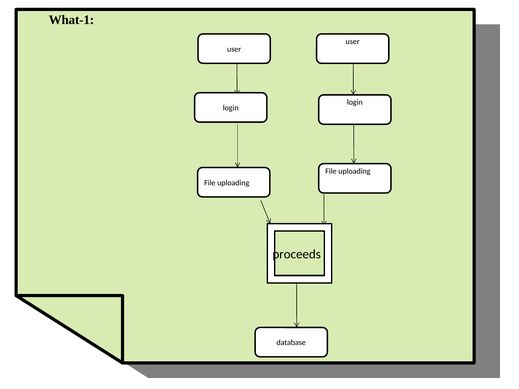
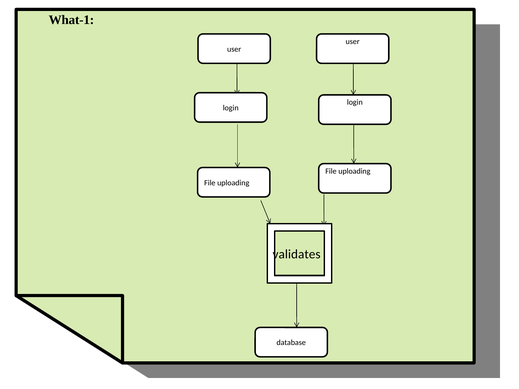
proceeds: proceeds -> validates
